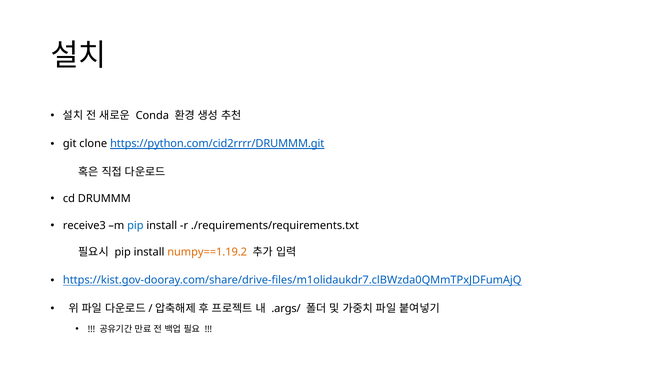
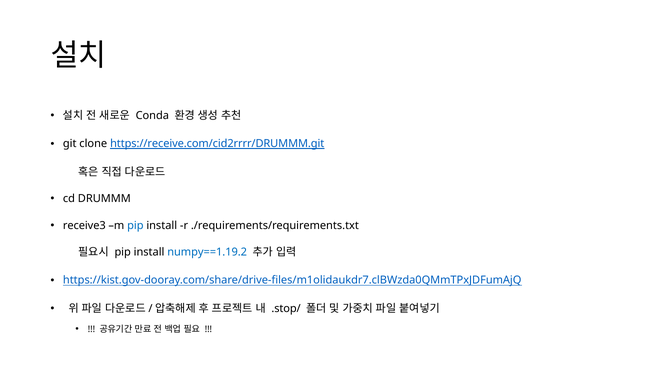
https://python.com/cid2rrrr/DRUMMM.git: https://python.com/cid2rrrr/DRUMMM.git -> https://receive.com/cid2rrrr/DRUMMM.git
numpy==1.19.2 colour: orange -> blue
.args/: .args/ -> .stop/
